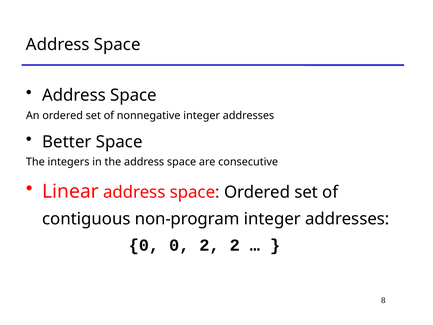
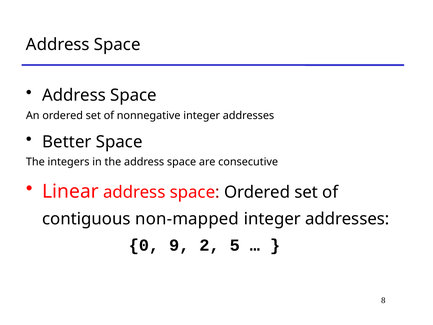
non-program: non-program -> non-mapped
0 0: 0 -> 9
2 2: 2 -> 5
